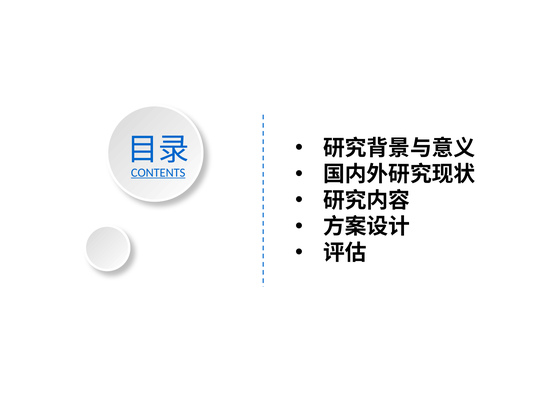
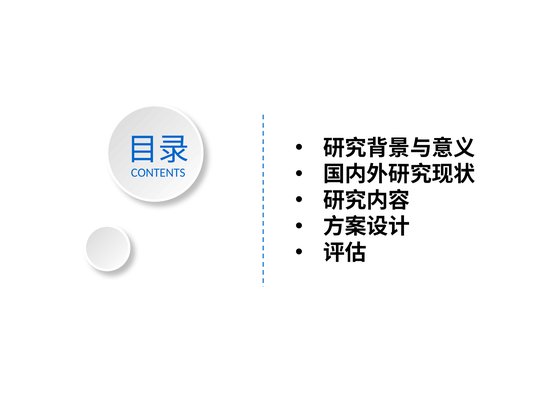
CONTENTS underline: present -> none
